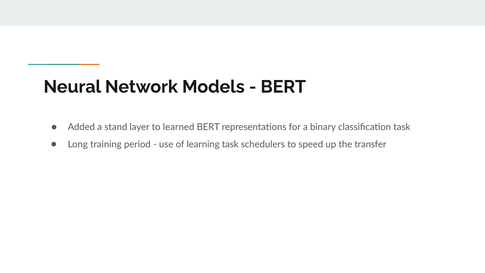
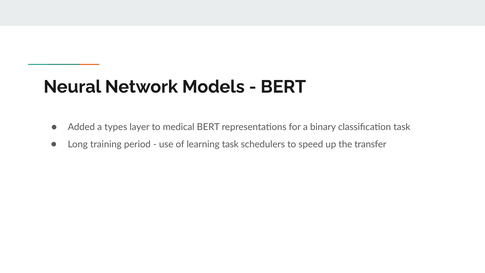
stand: stand -> types
learned: learned -> medical
